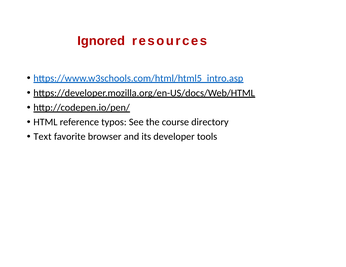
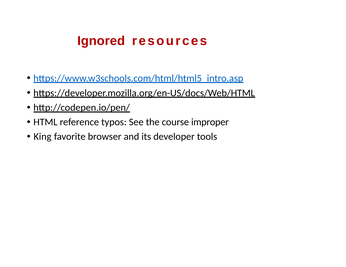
directory: directory -> improper
Text: Text -> King
